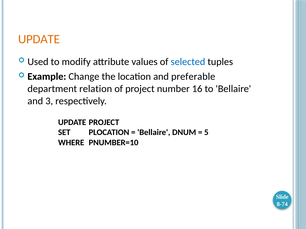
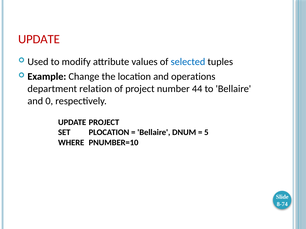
UPDATE at (39, 39) colour: orange -> red
preferable: preferable -> operations
16: 16 -> 44
3: 3 -> 0
